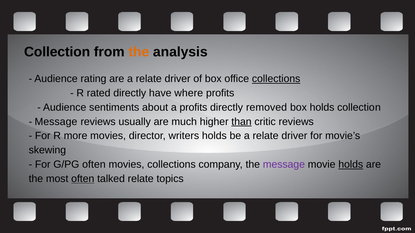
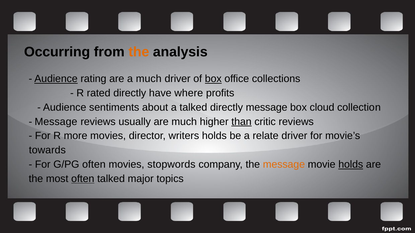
Collection at (57, 52): Collection -> Occurring
Audience at (56, 79) underline: none -> present
are a relate: relate -> much
box at (213, 79) underline: none -> present
collections at (276, 79) underline: present -> none
a profits: profits -> talked
directly removed: removed -> message
box holds: holds -> cloud
skewing: skewing -> towards
movies collections: collections -> stopwords
message at (284, 165) colour: purple -> orange
talked relate: relate -> major
